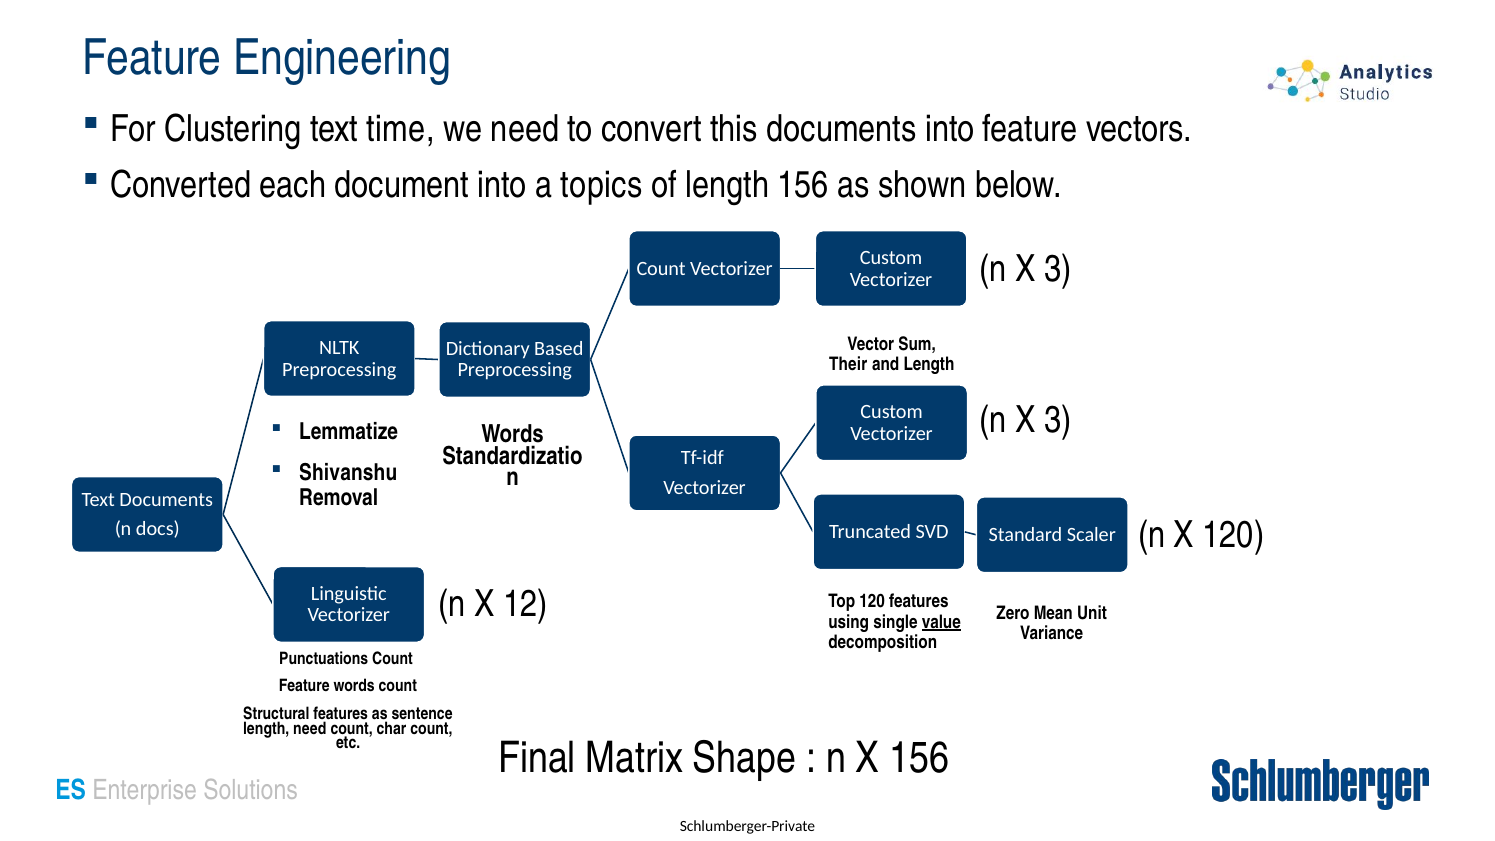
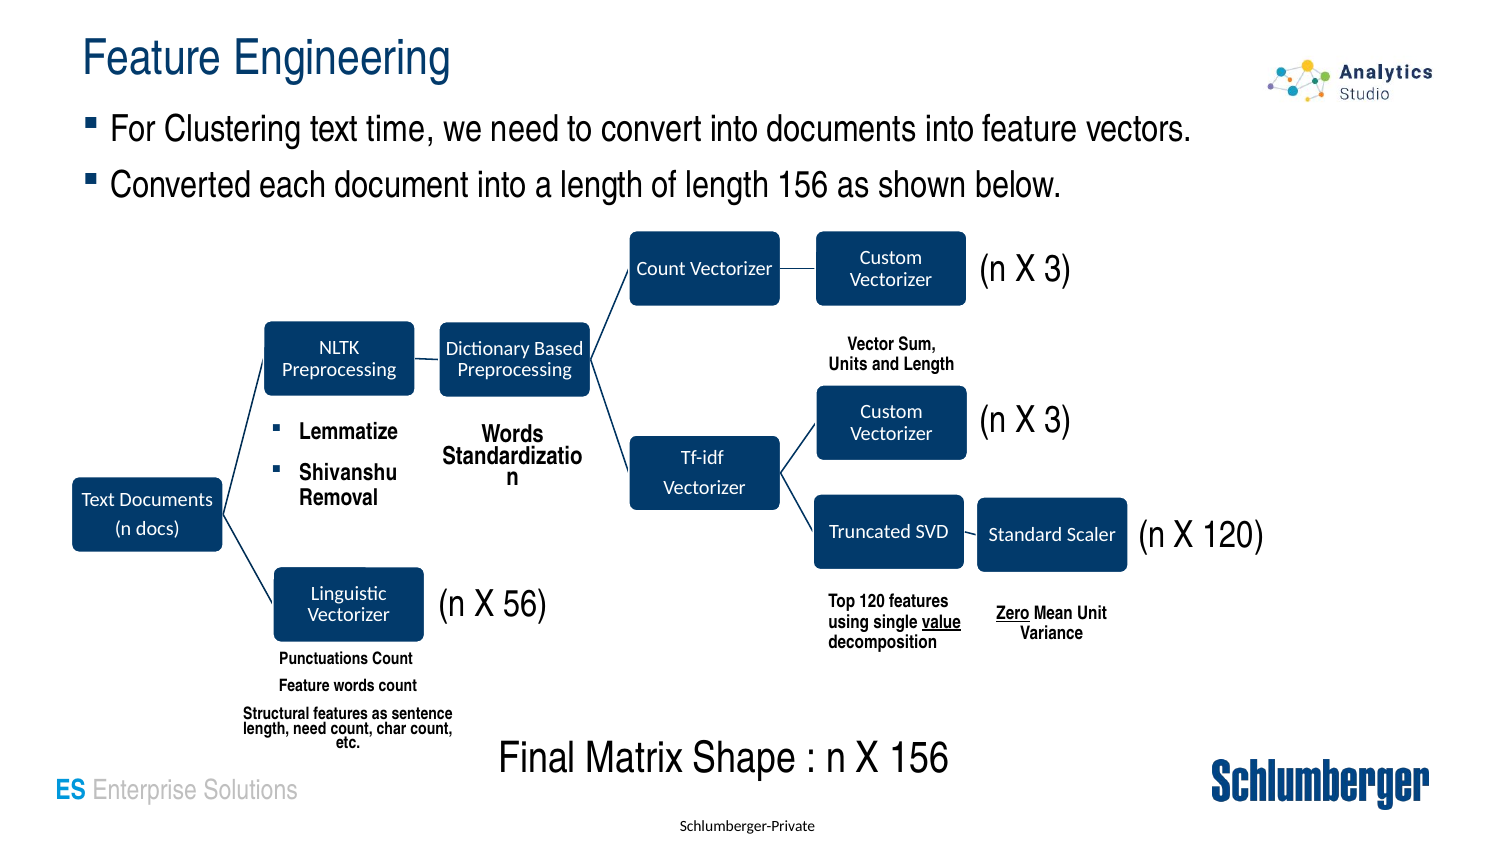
convert this: this -> into
a topics: topics -> length
Their: Their -> Units
Zero underline: none -> present
12: 12 -> 56
